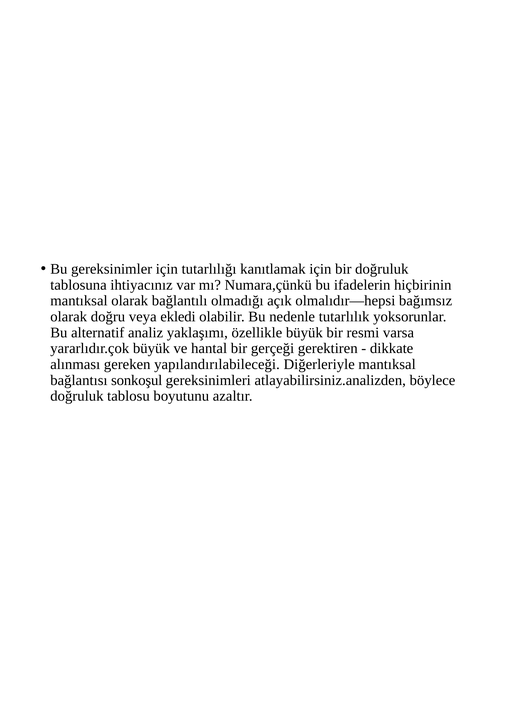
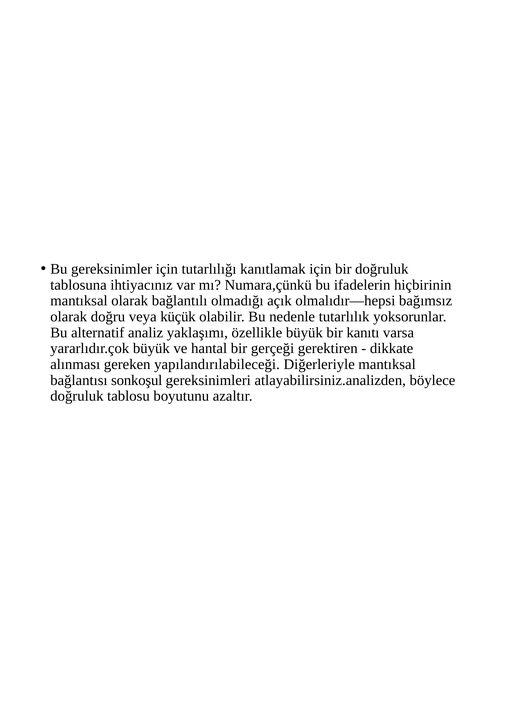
ekledi: ekledi -> küçük
resmi: resmi -> kanıtı
